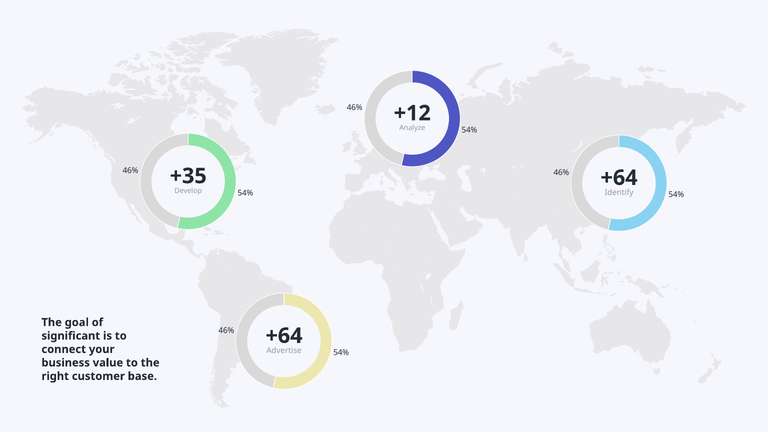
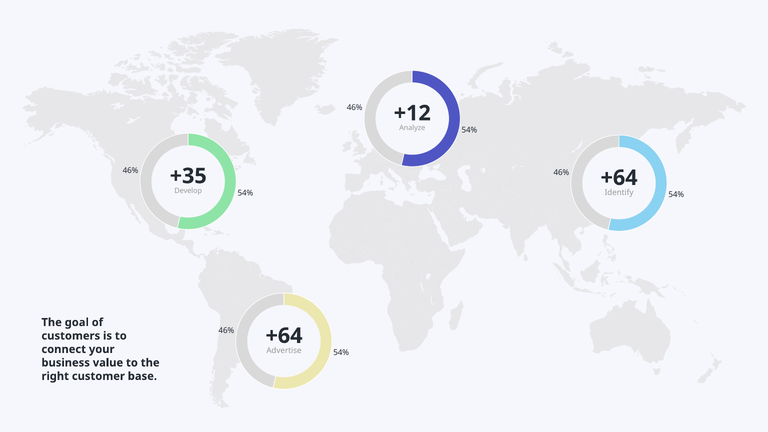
significant: significant -> customers
